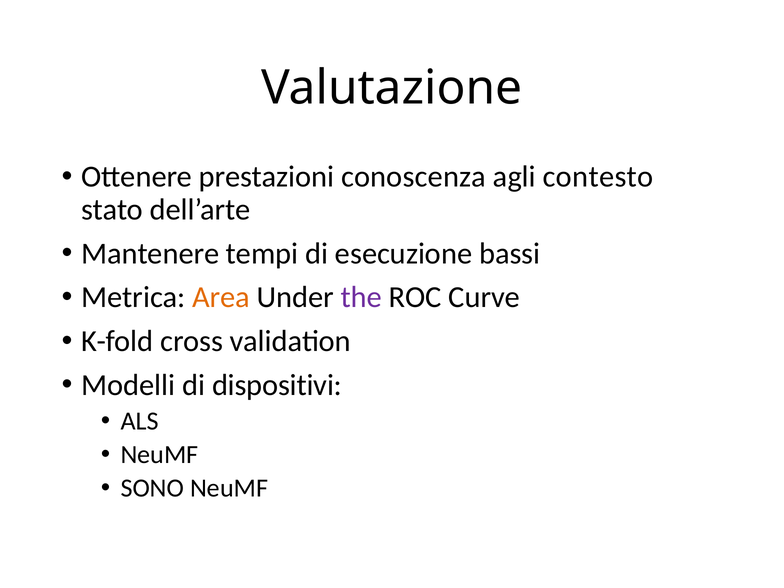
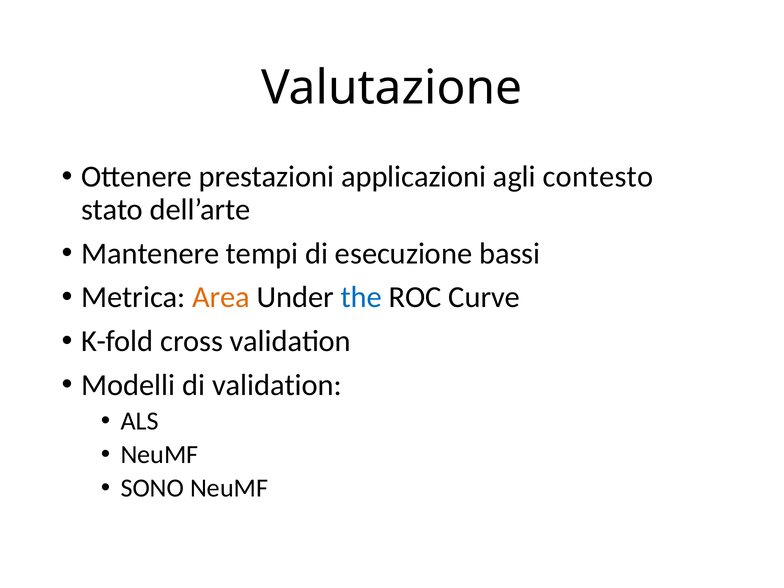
conoscenza: conoscenza -> applicazioni
the colour: purple -> blue
di dispositivi: dispositivi -> validation
